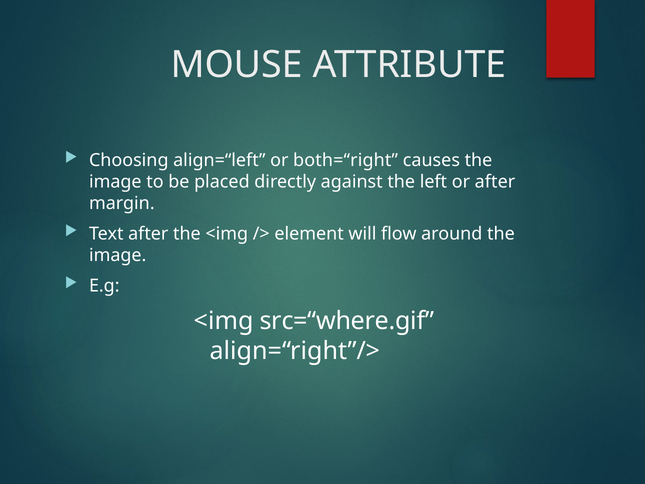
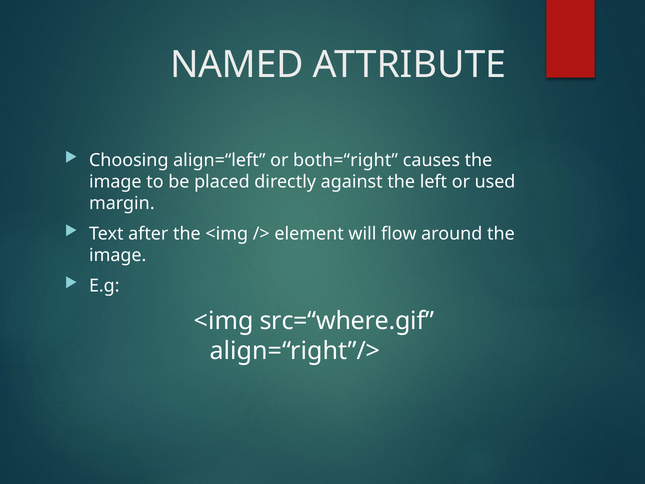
MOUSE: MOUSE -> NAMED
or after: after -> used
